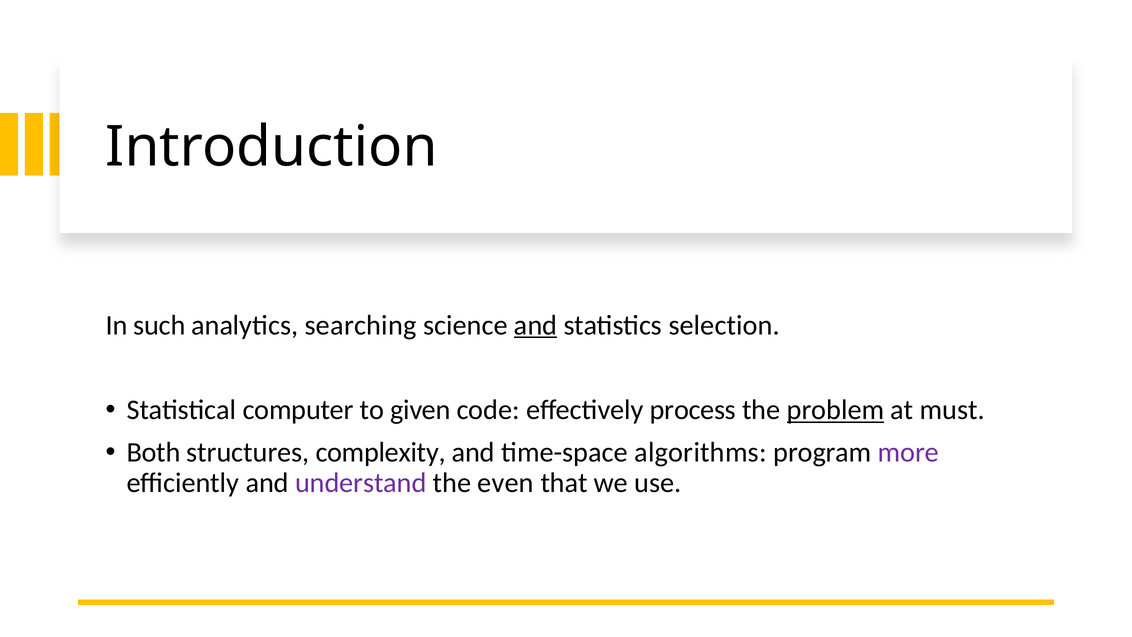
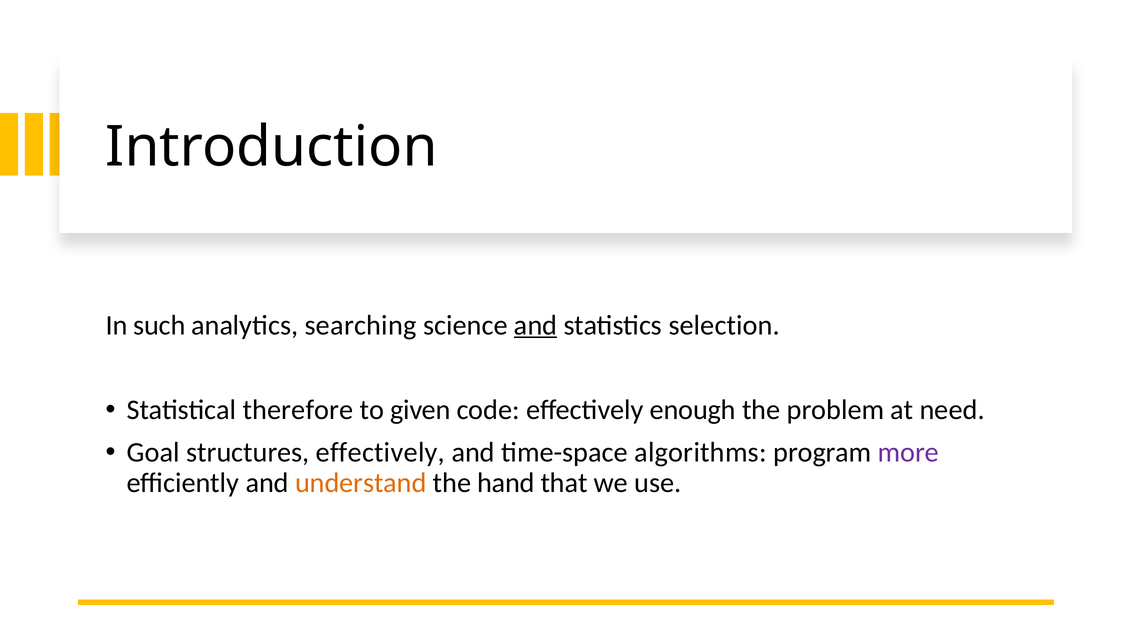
computer: computer -> therefore
process: process -> enough
problem underline: present -> none
must: must -> need
Both: Both -> Goal
structures complexity: complexity -> effectively
understand colour: purple -> orange
even: even -> hand
